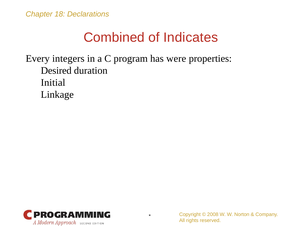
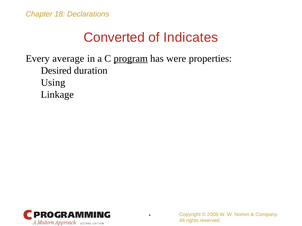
Combined: Combined -> Converted
integers: integers -> average
program underline: none -> present
Initial: Initial -> Using
